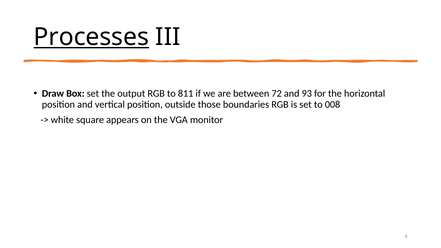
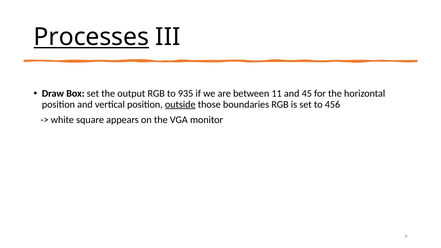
811: 811 -> 935
72: 72 -> 11
93: 93 -> 45
outside underline: none -> present
008: 008 -> 456
